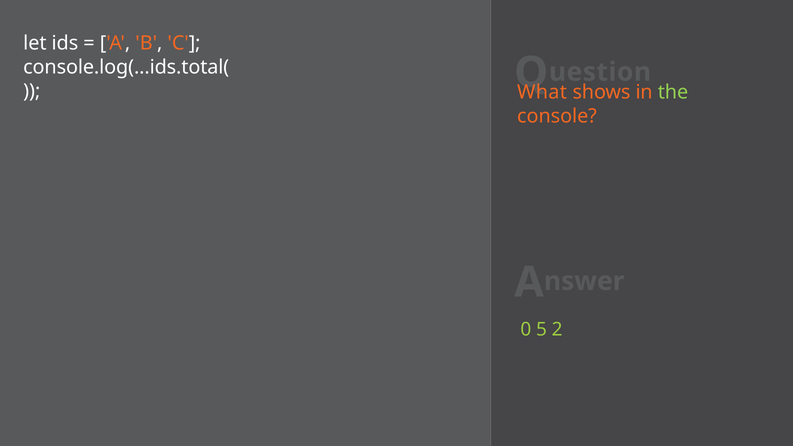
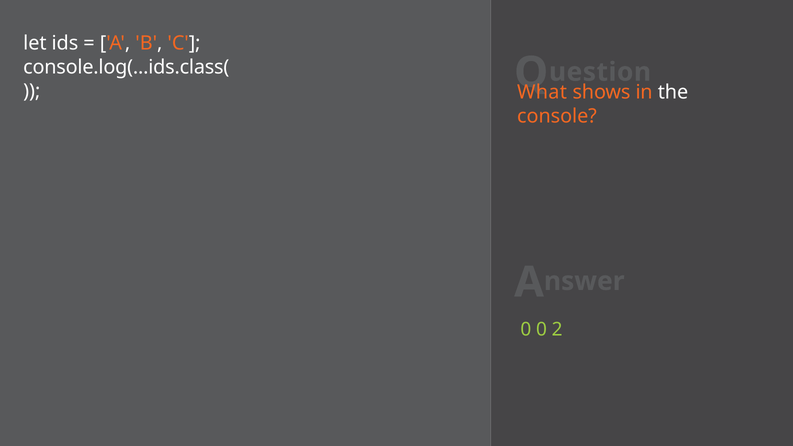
console.log(...ids.total(: console.log(...ids.total( -> console.log(...ids.class(
the colour: light green -> white
0 5: 5 -> 0
